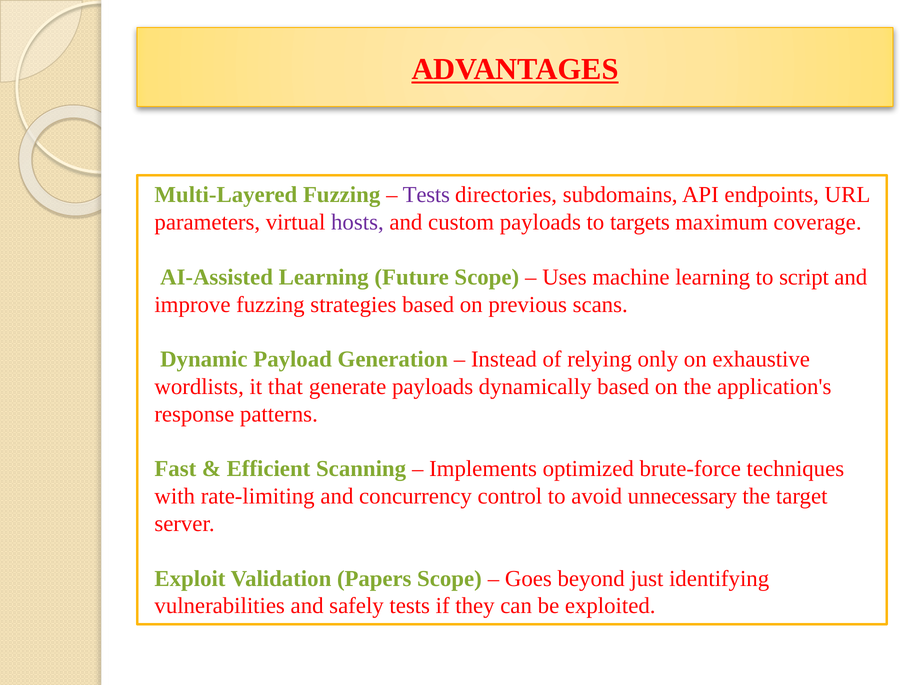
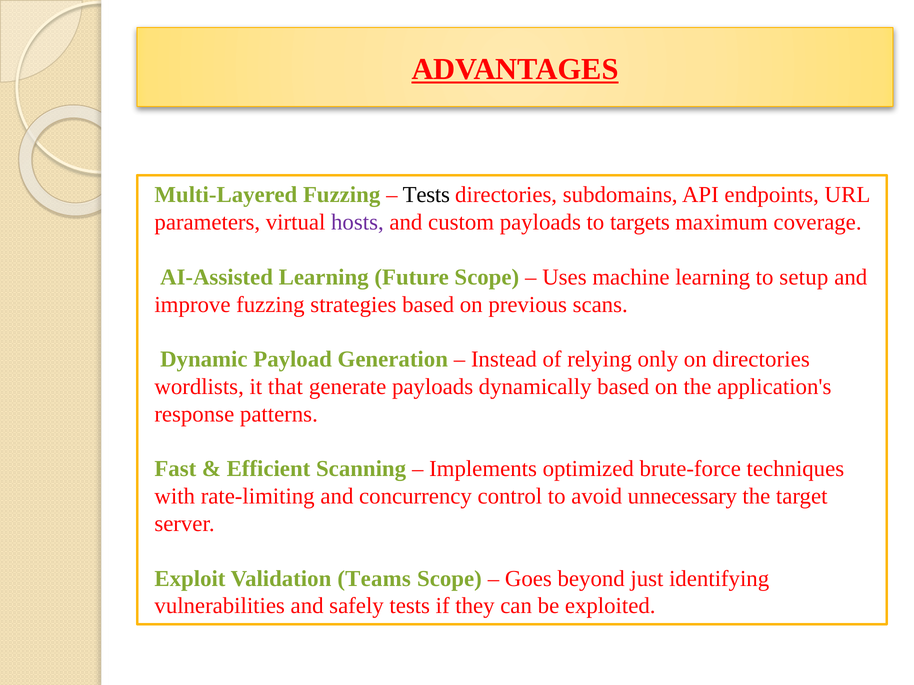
Tests at (426, 195) colour: purple -> black
script: script -> setup
on exhaustive: exhaustive -> directories
Papers: Papers -> Teams
